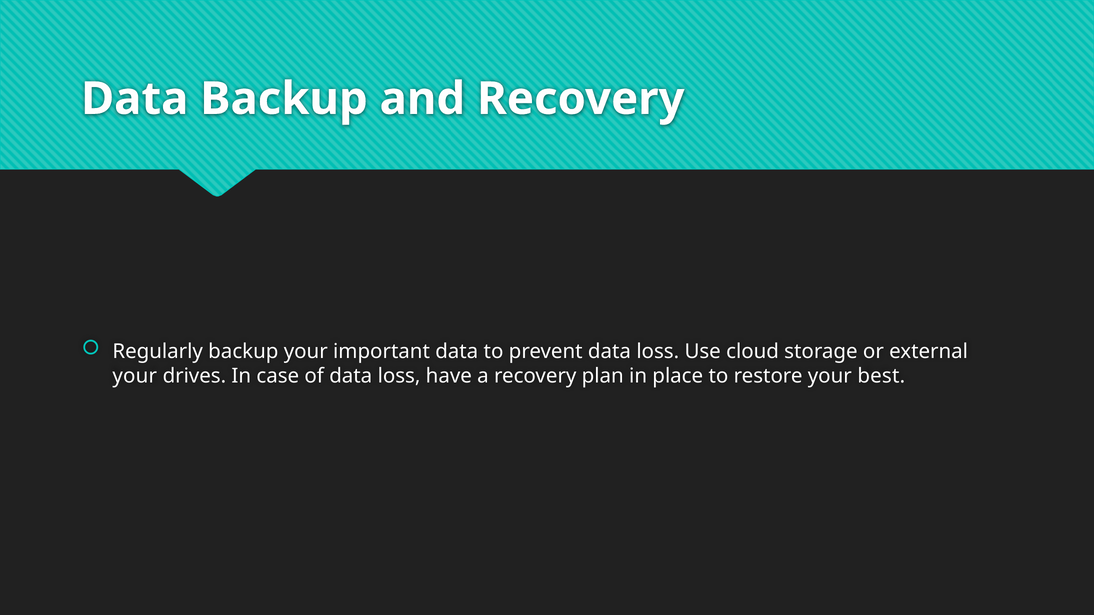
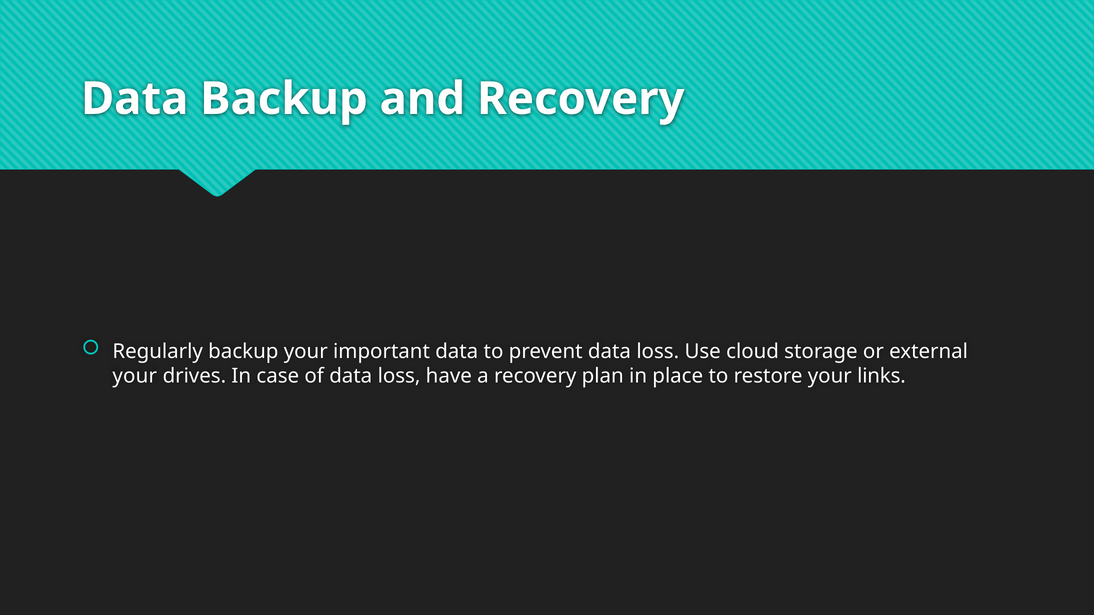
best: best -> links
